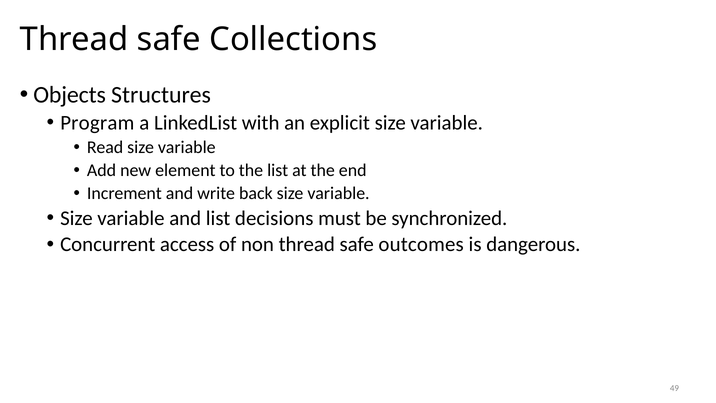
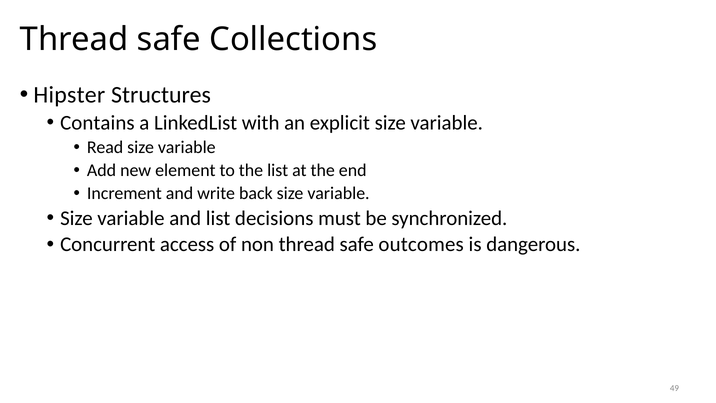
Objects: Objects -> Hipster
Program: Program -> Contains
